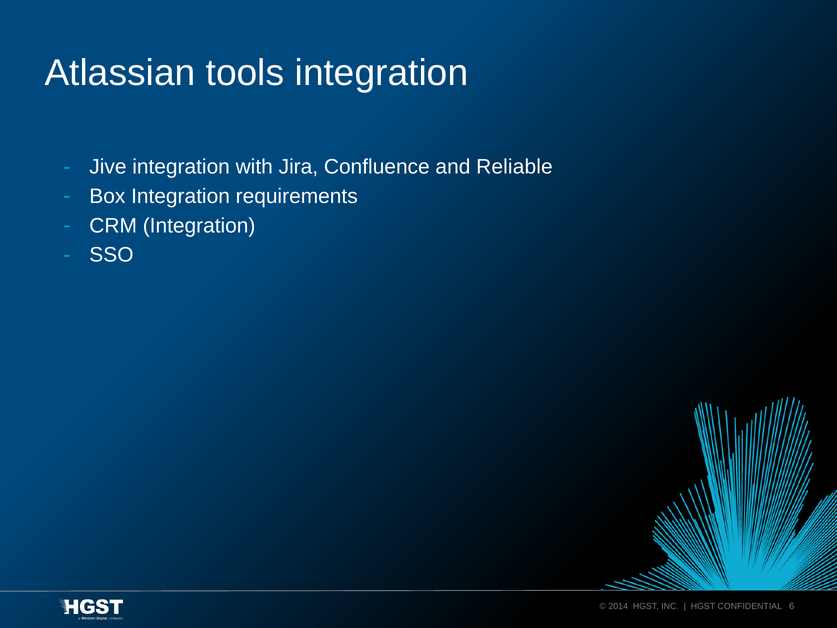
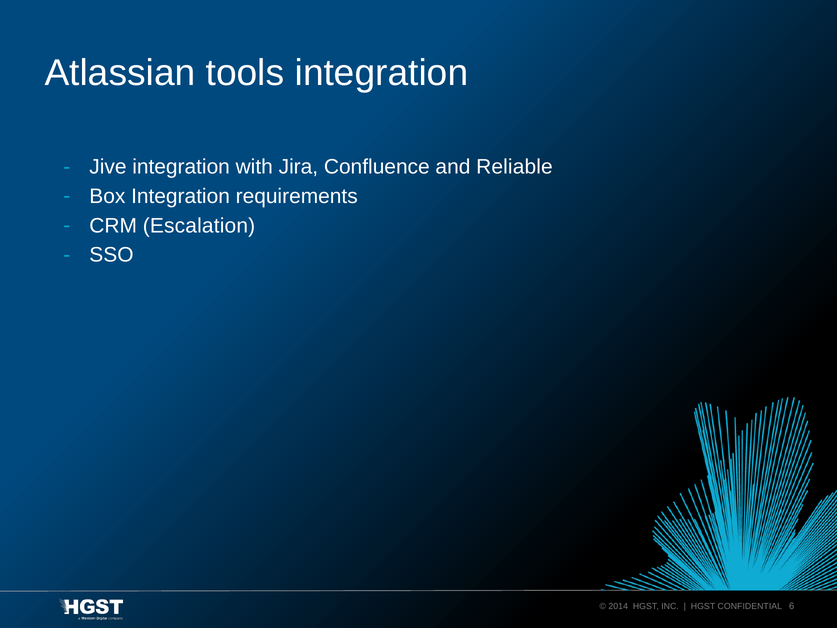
CRM Integration: Integration -> Escalation
